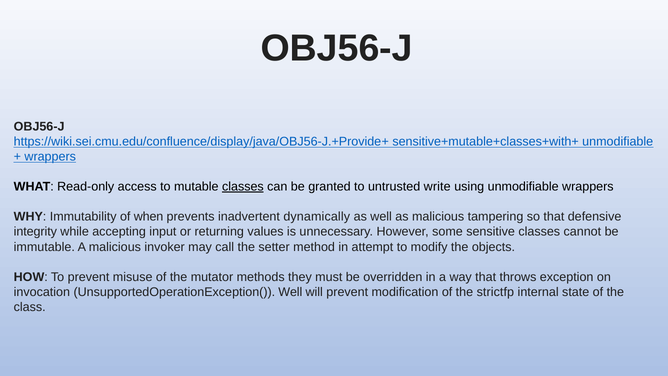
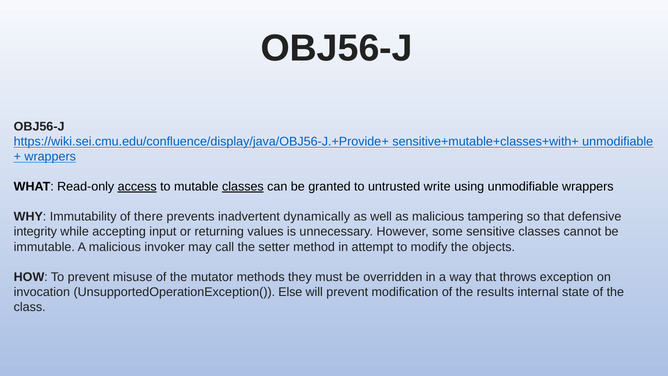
access underline: none -> present
when: when -> there
UnsupportedOperationException( Well: Well -> Else
strictfp: strictfp -> results
